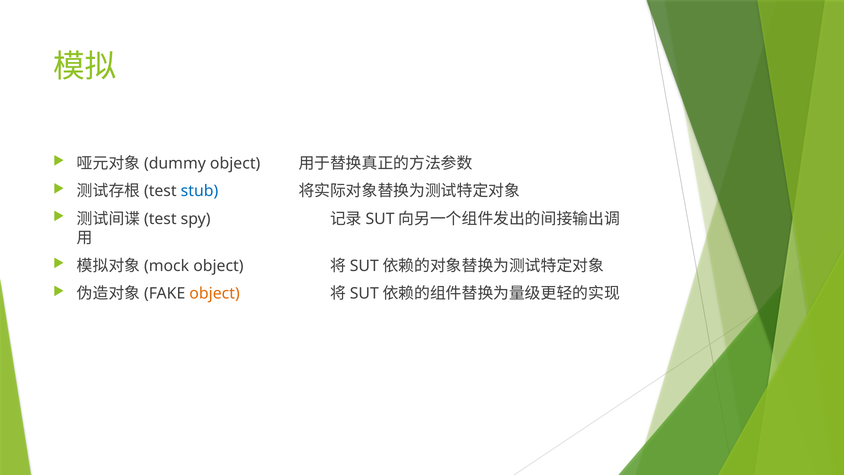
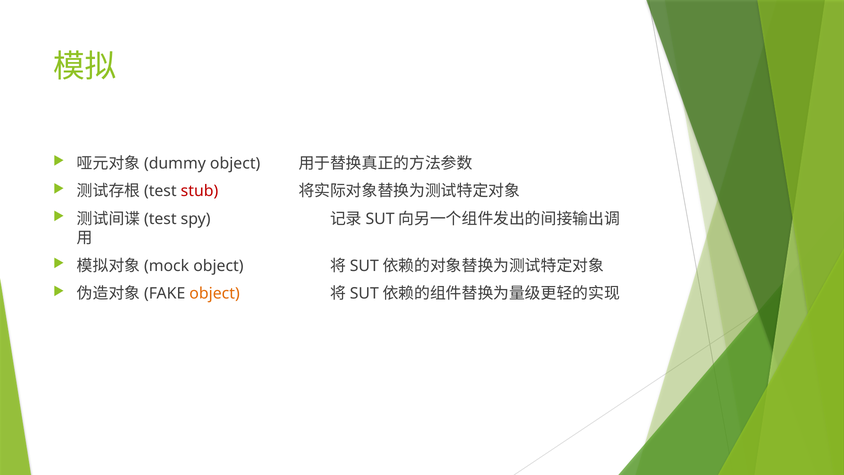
stub colour: blue -> red
